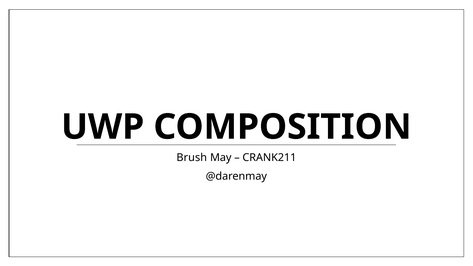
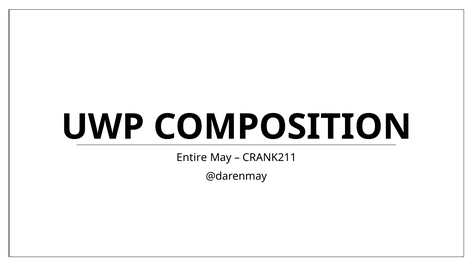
Brush: Brush -> Entire
